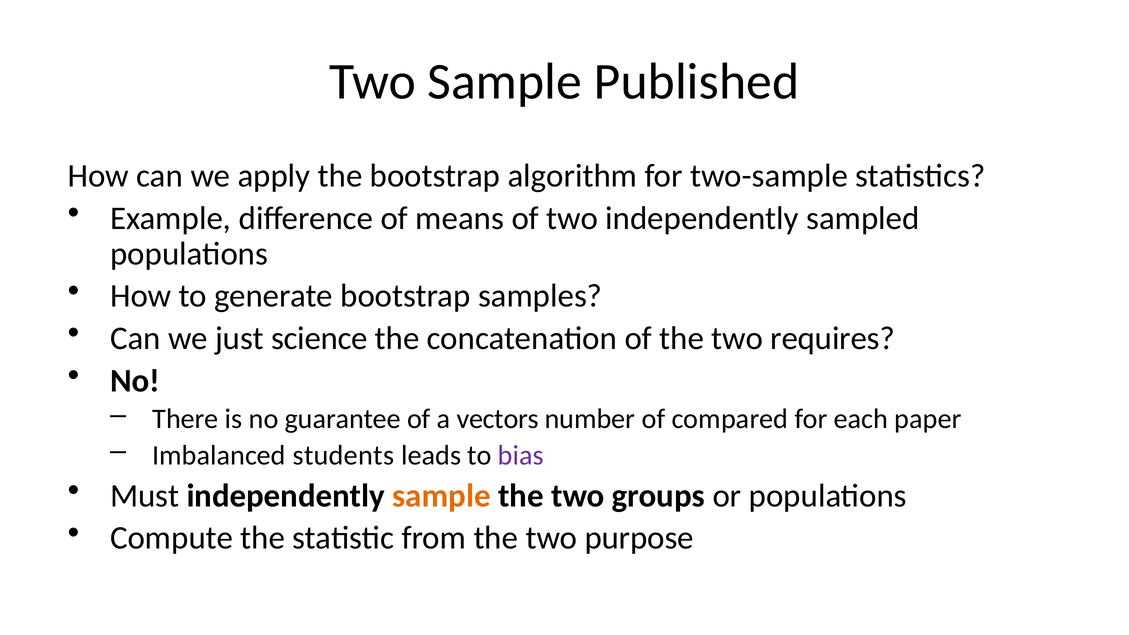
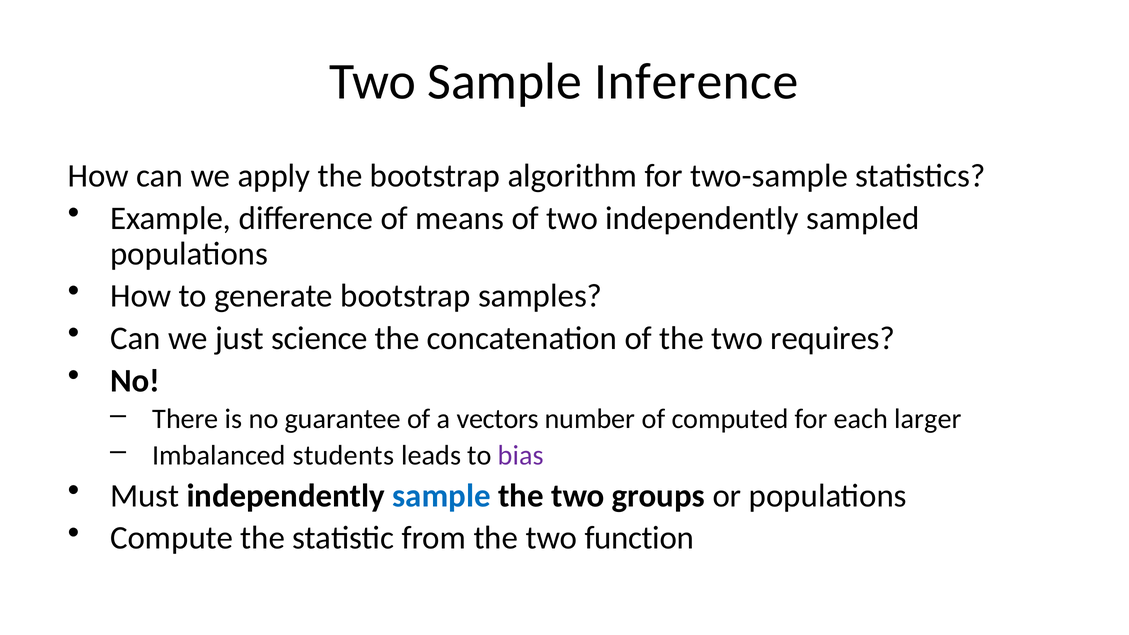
Published: Published -> Inference
compared: compared -> computed
paper: paper -> larger
sample at (441, 496) colour: orange -> blue
purpose: purpose -> function
